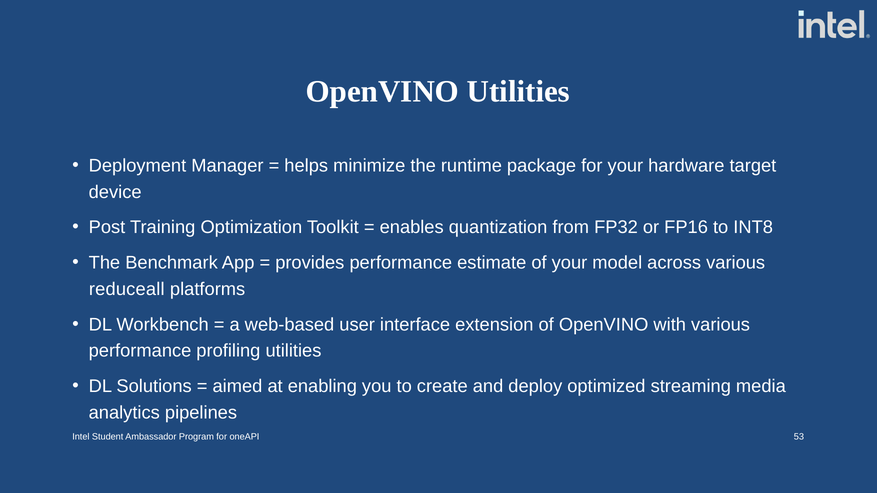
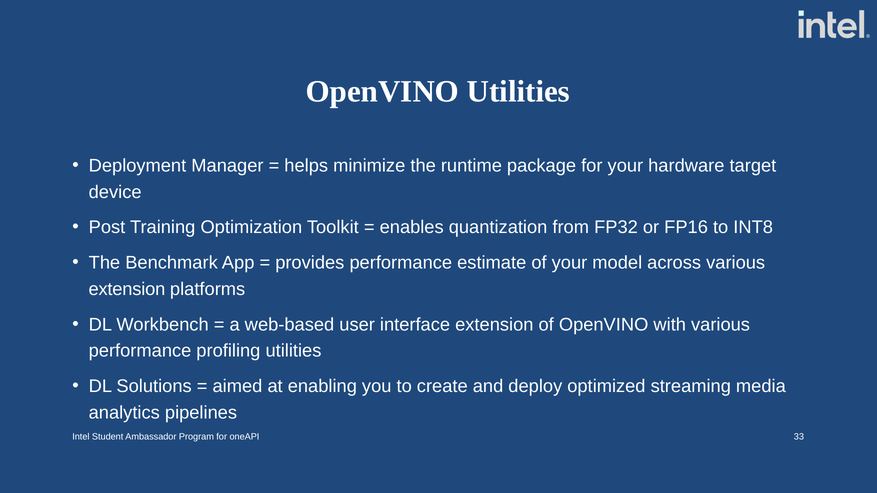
reduceall at (127, 289): reduceall -> extension
53: 53 -> 33
